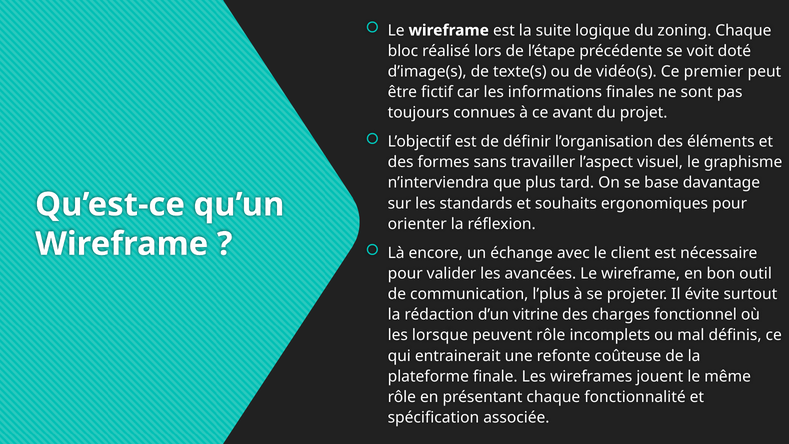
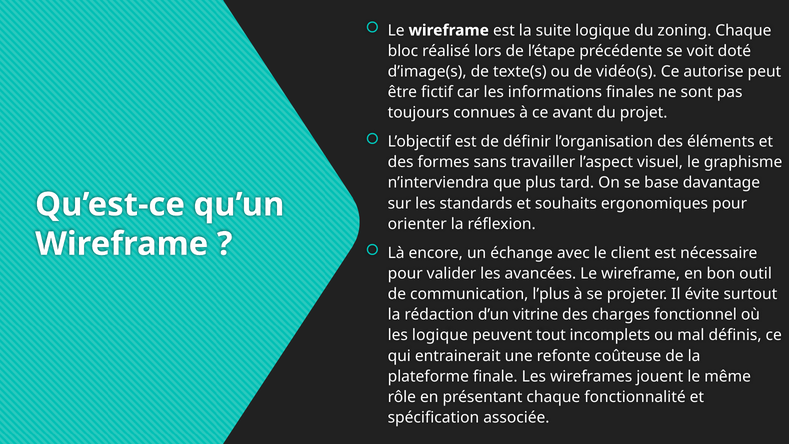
premier: premier -> autorise
les lorsque: lorsque -> logique
peuvent rôle: rôle -> tout
